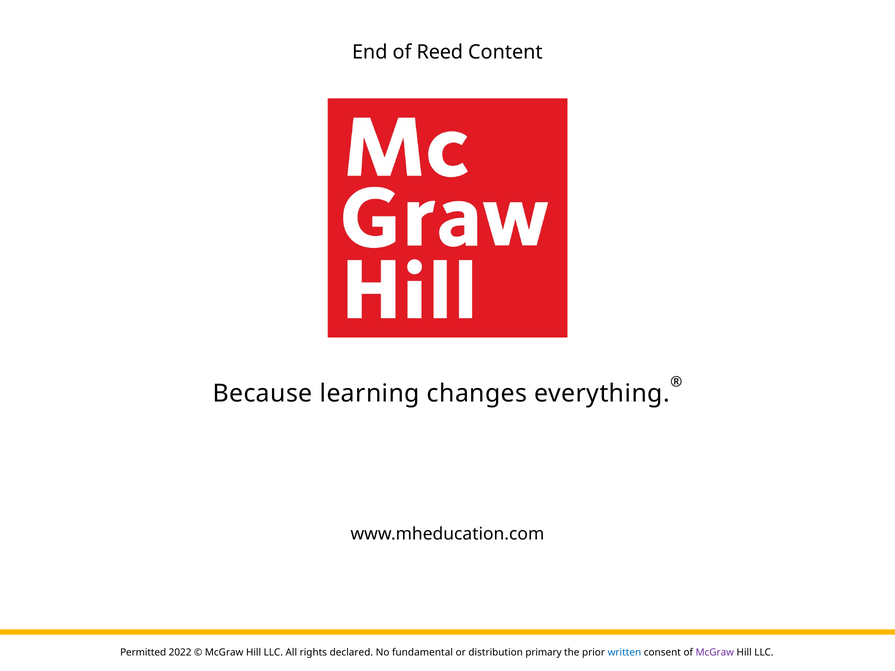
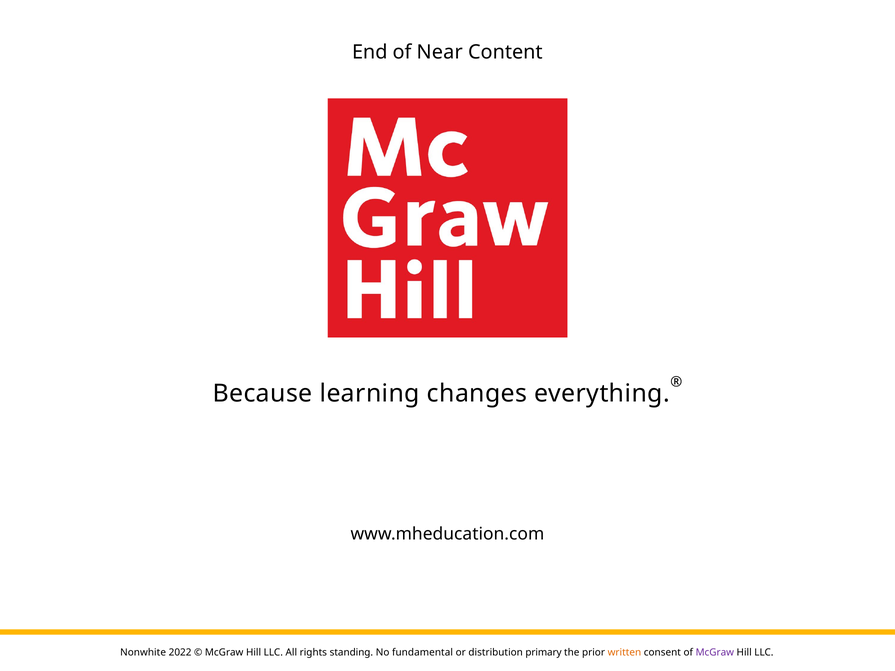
Reed: Reed -> Near
Permitted: Permitted -> Nonwhite
declared: declared -> standing
written colour: blue -> orange
